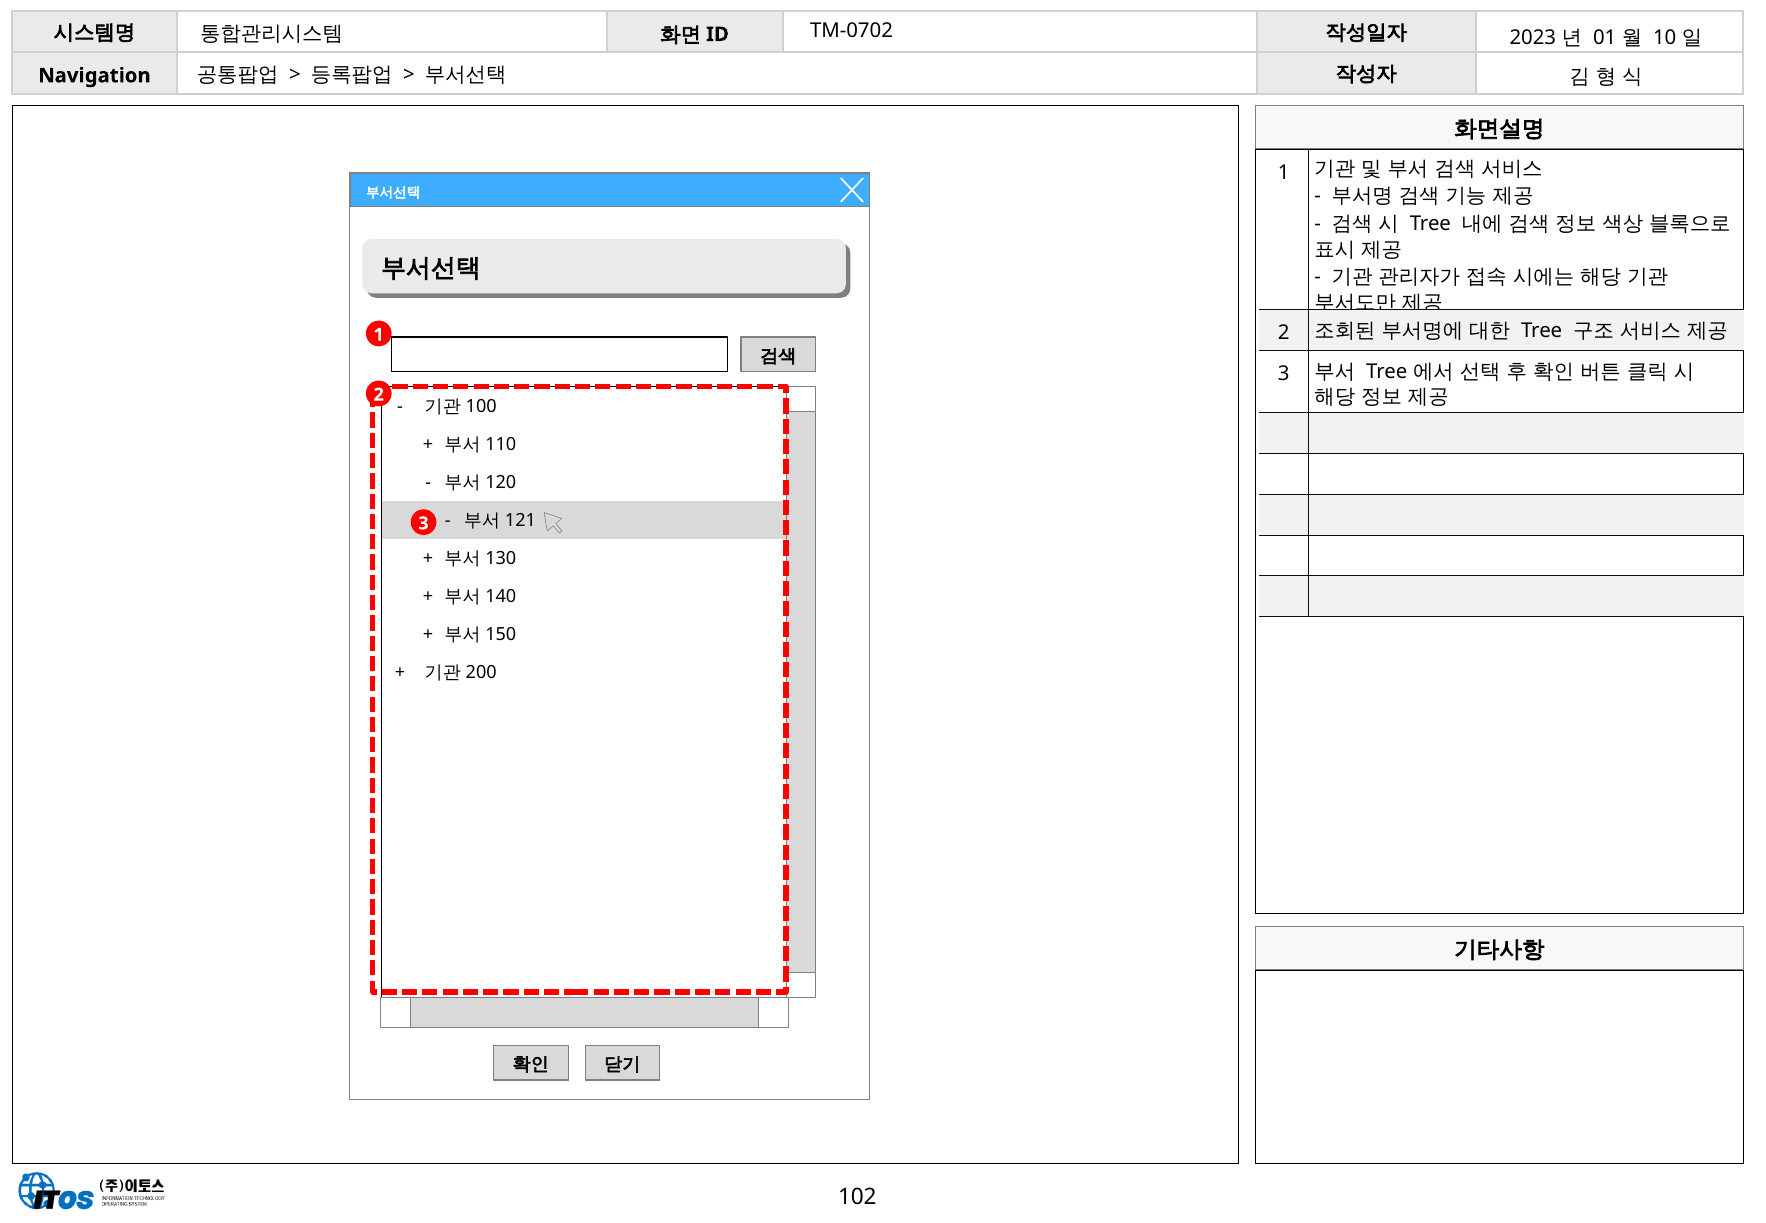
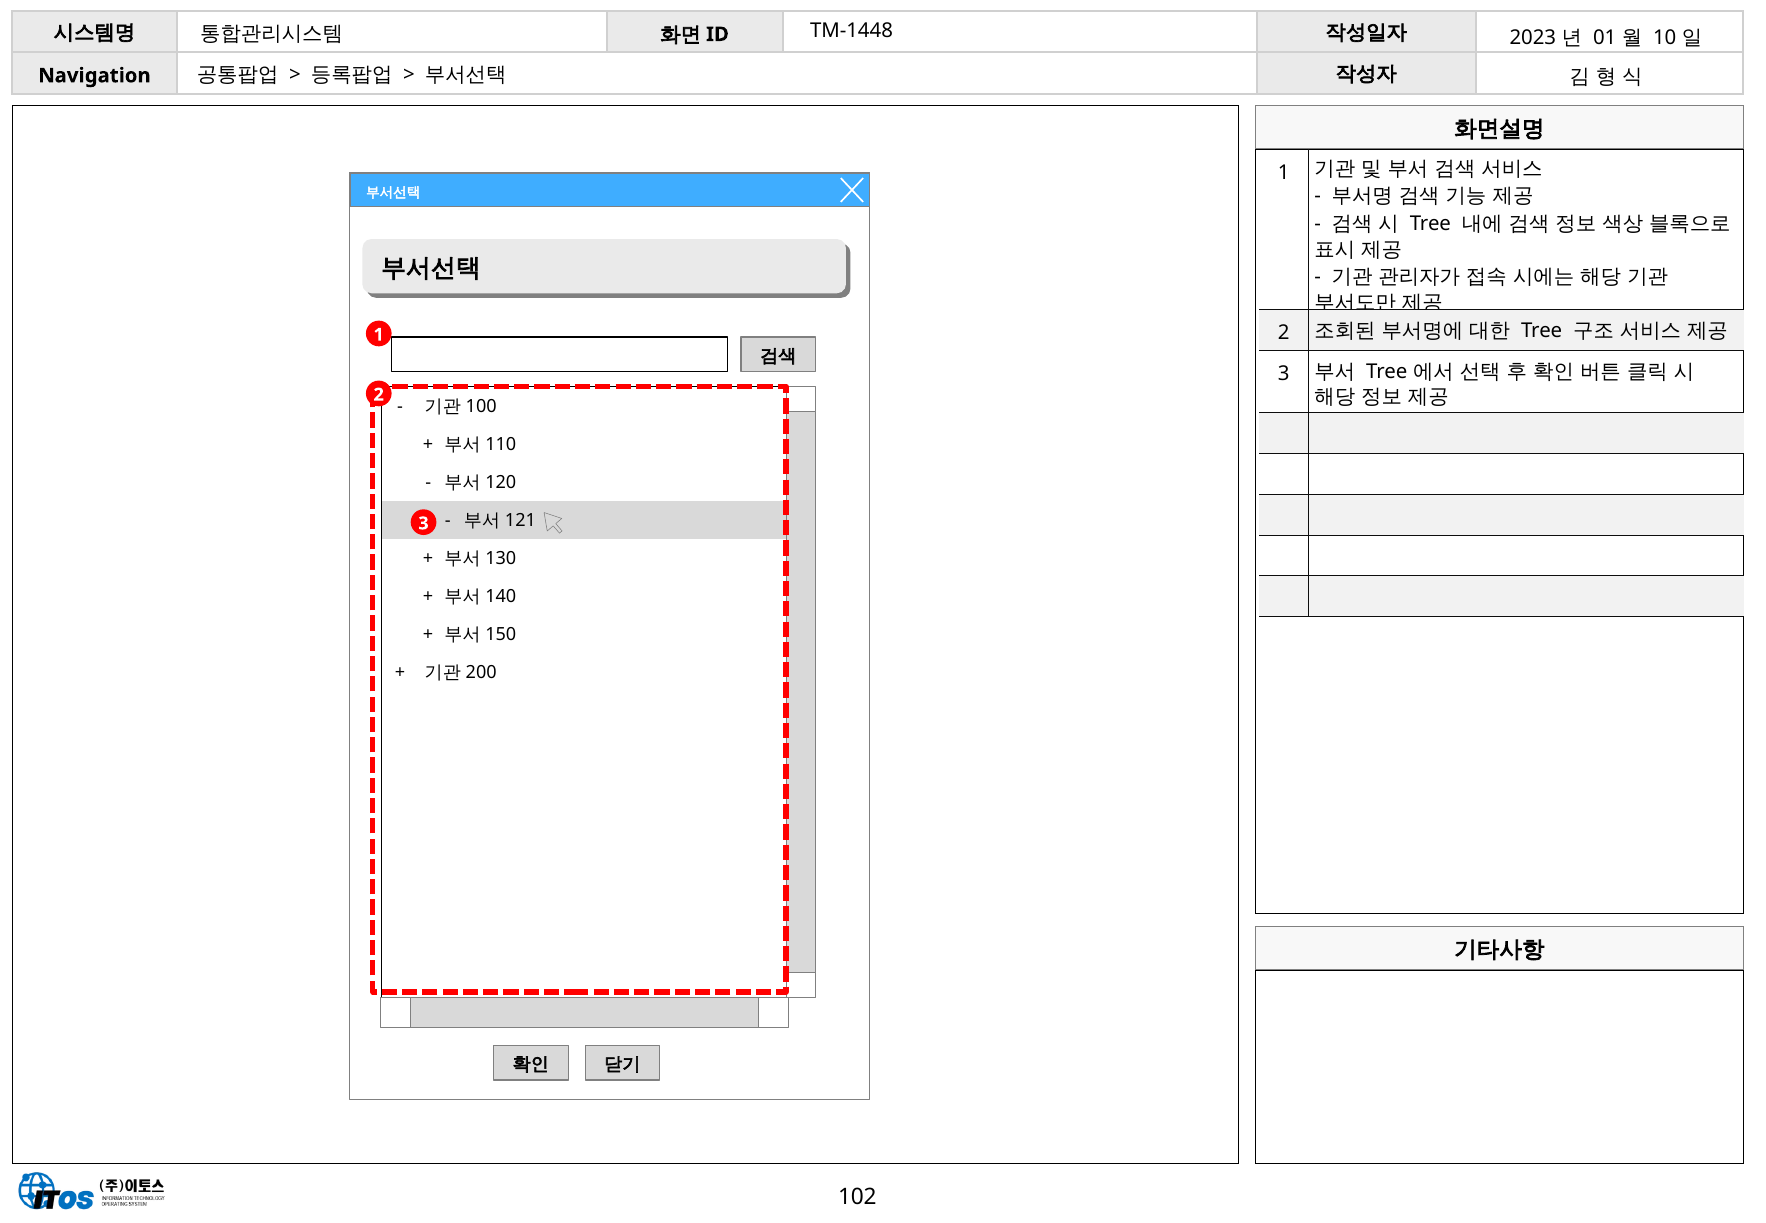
TM-0702: TM-0702 -> TM-1448
